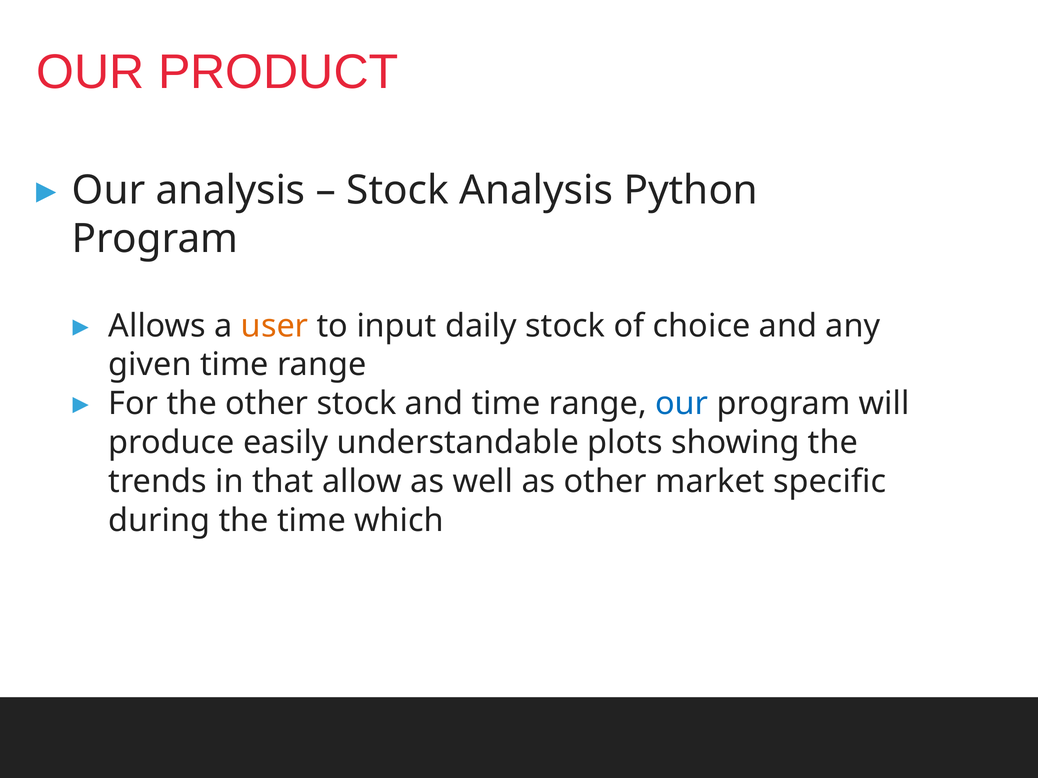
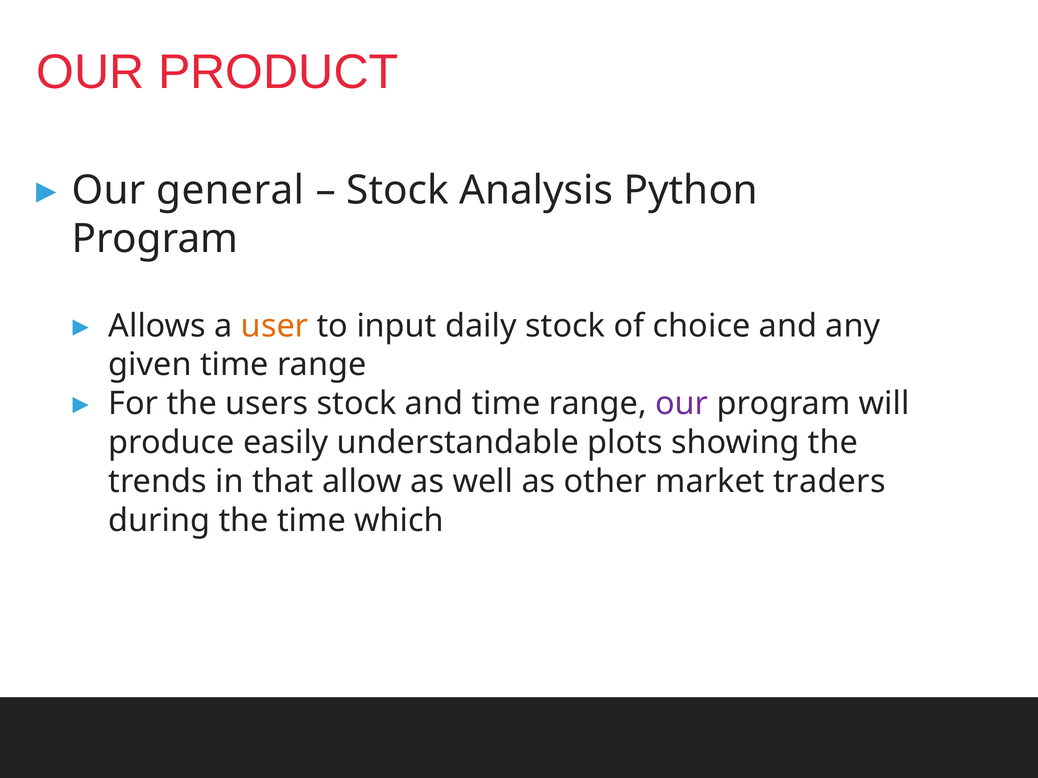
Our analysis: analysis -> general
the other: other -> users
our at (682, 404) colour: blue -> purple
specific: specific -> traders
